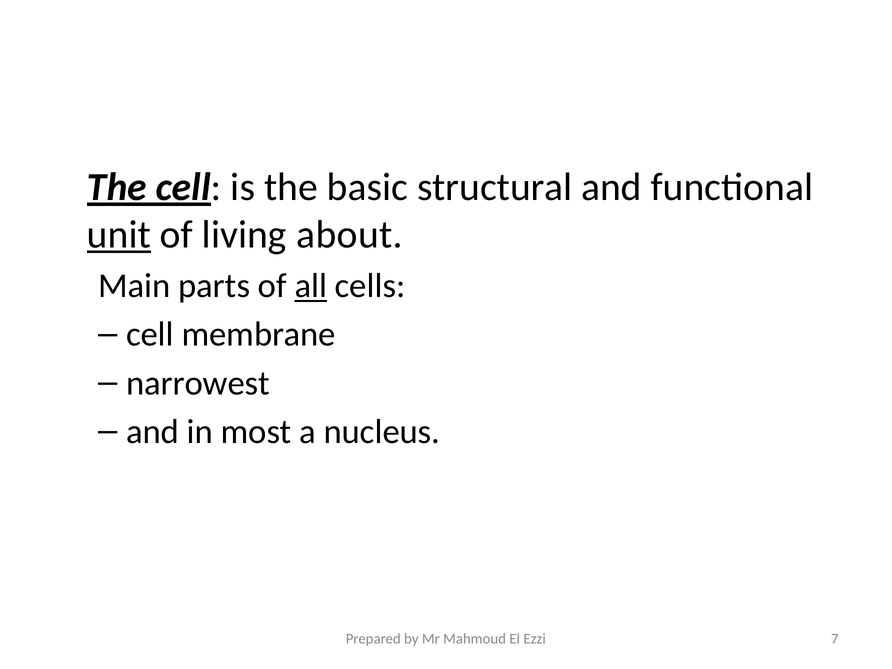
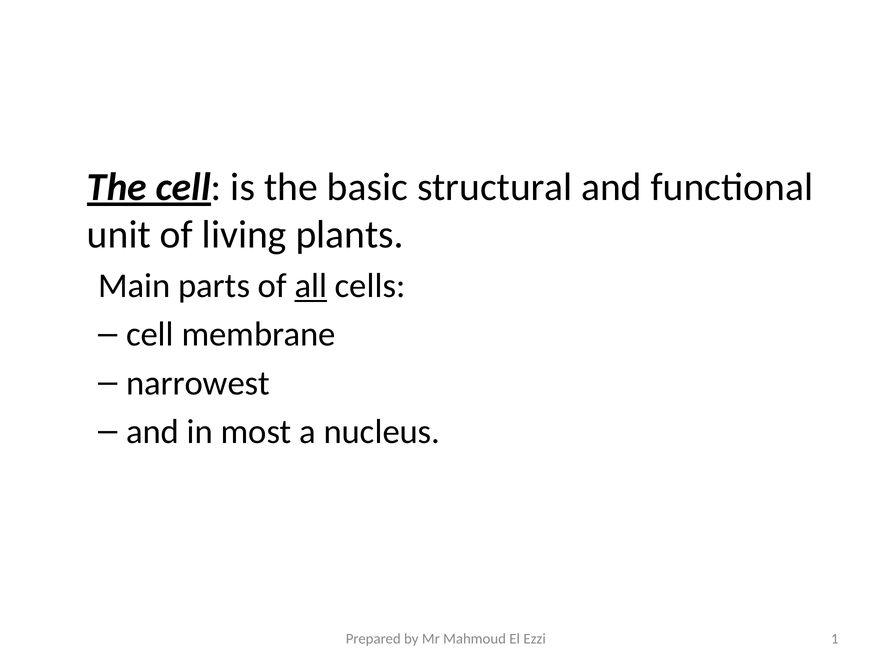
unit underline: present -> none
about: about -> plants
7: 7 -> 1
